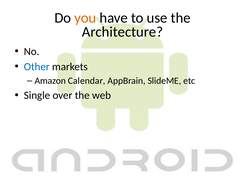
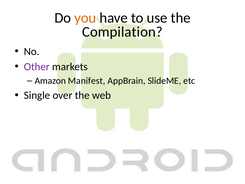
Architecture: Architecture -> Compilation
Other colour: blue -> purple
Calendar: Calendar -> Manifest
